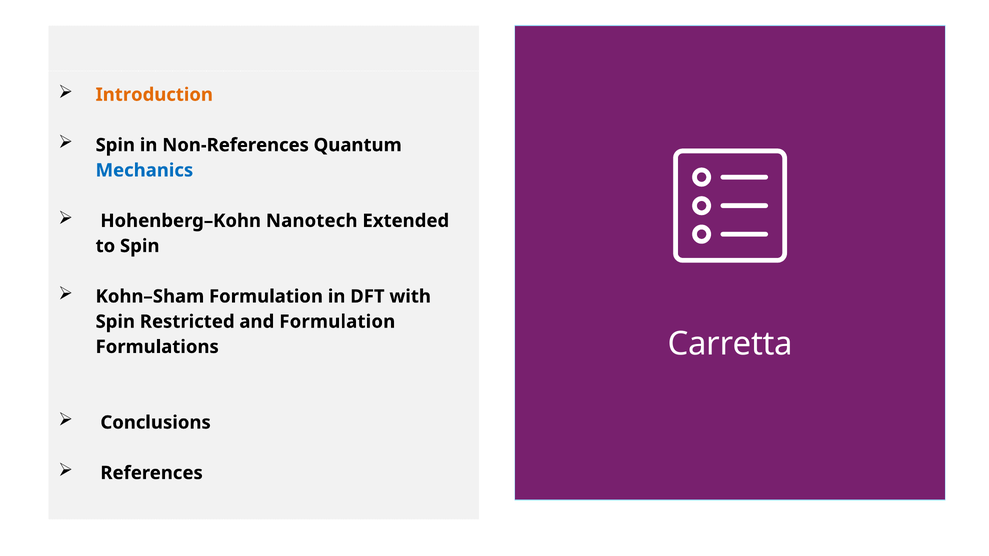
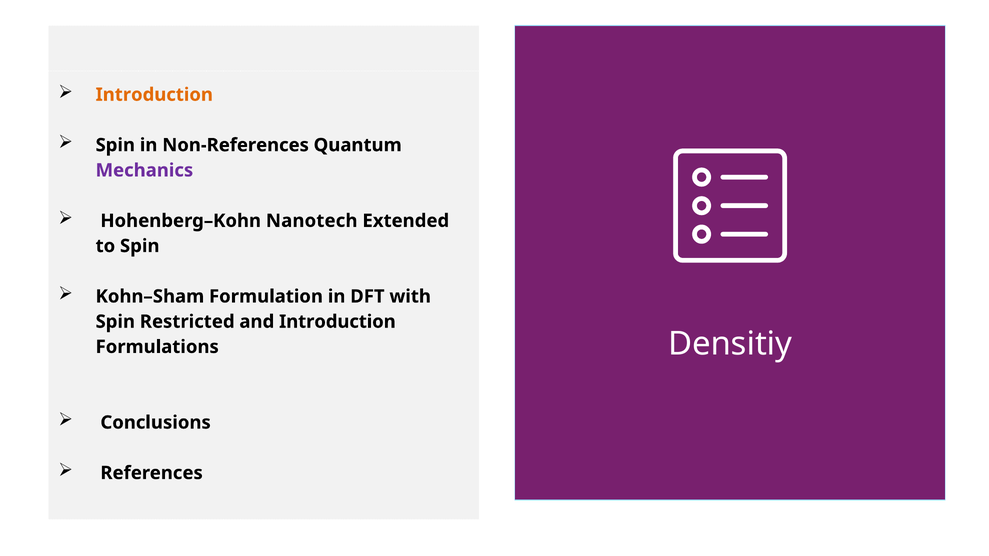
Mechanics colour: blue -> purple
and Formulation: Formulation -> Introduction
Carretta: Carretta -> Densitiy
